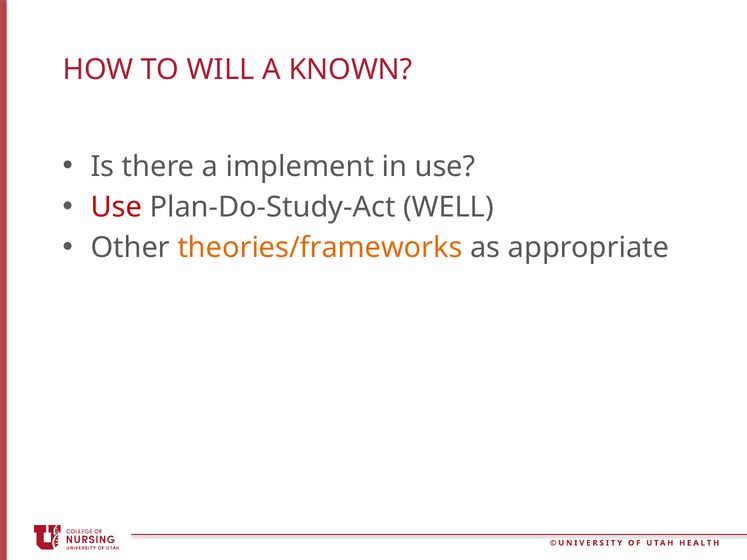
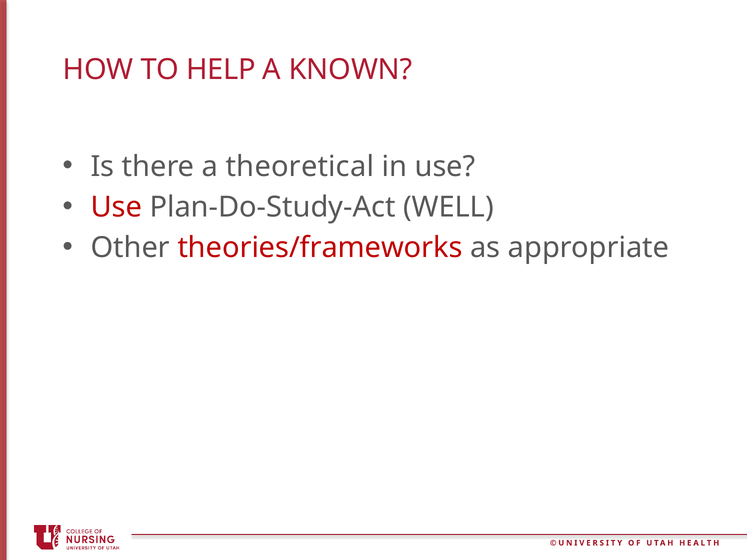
WILL: WILL -> HELP
implement: implement -> theoretical
theories/frameworks colour: orange -> red
